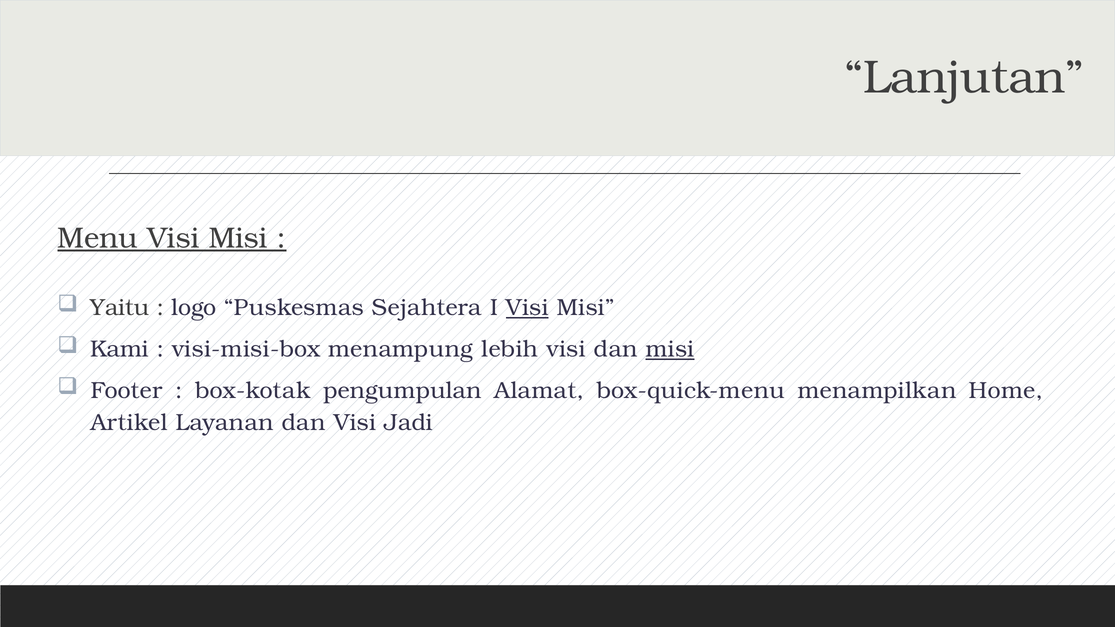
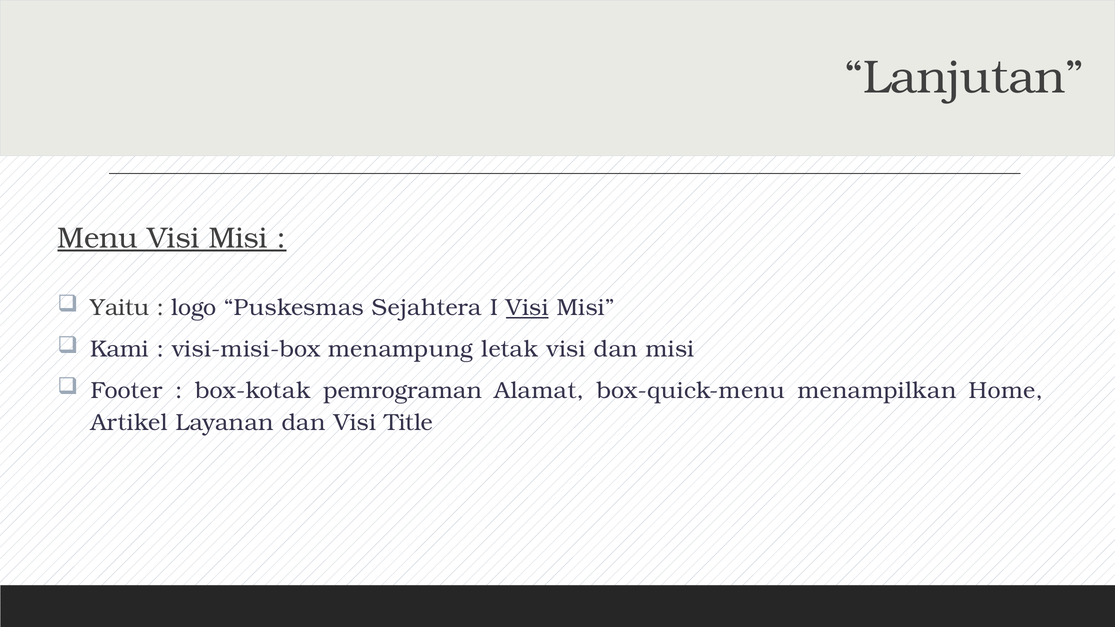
lebih: lebih -> letak
misi at (670, 349) underline: present -> none
pengumpulan: pengumpulan -> pemrograman
Jadi: Jadi -> Title
